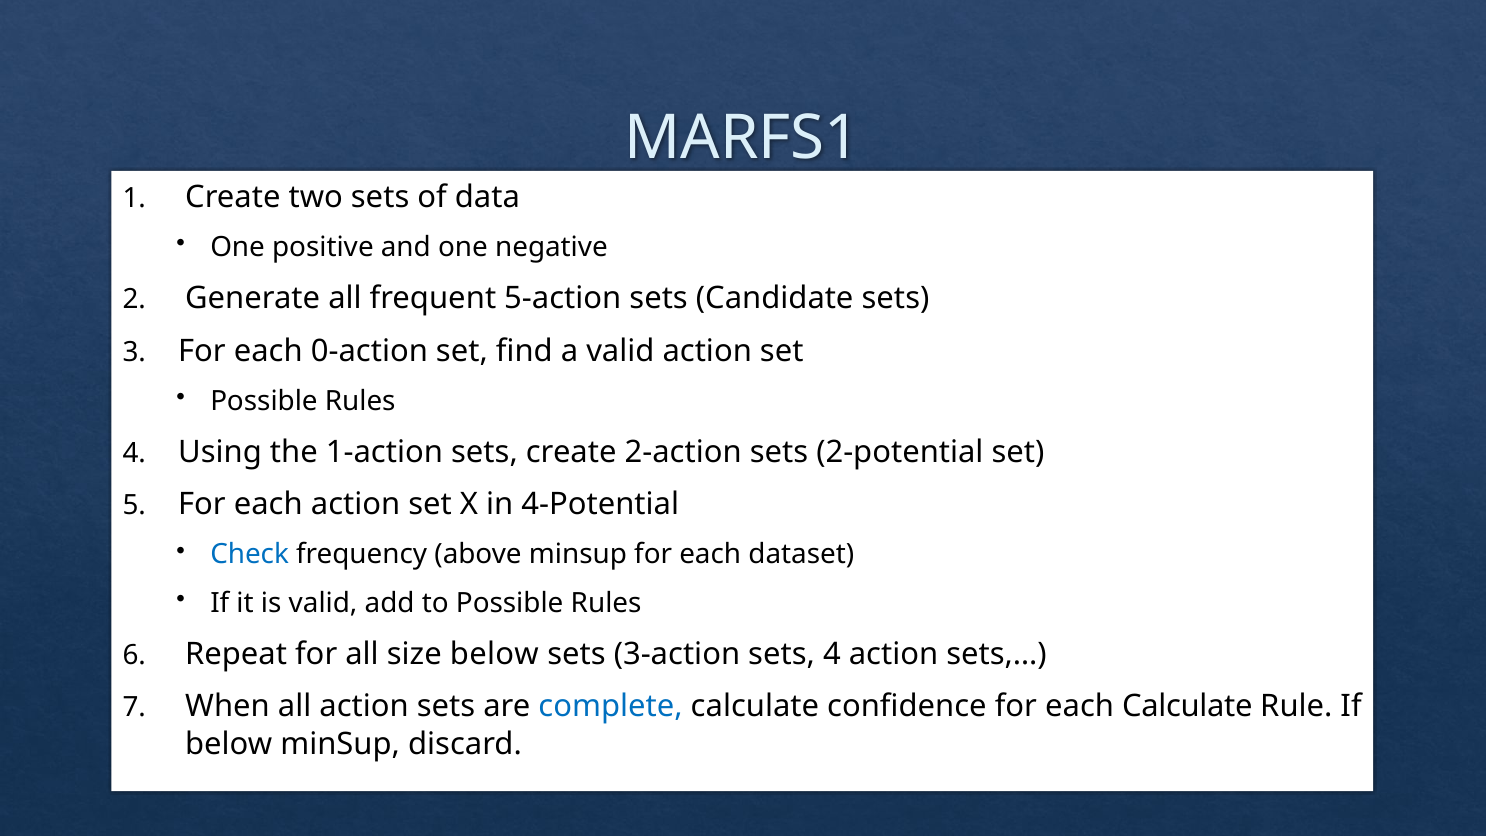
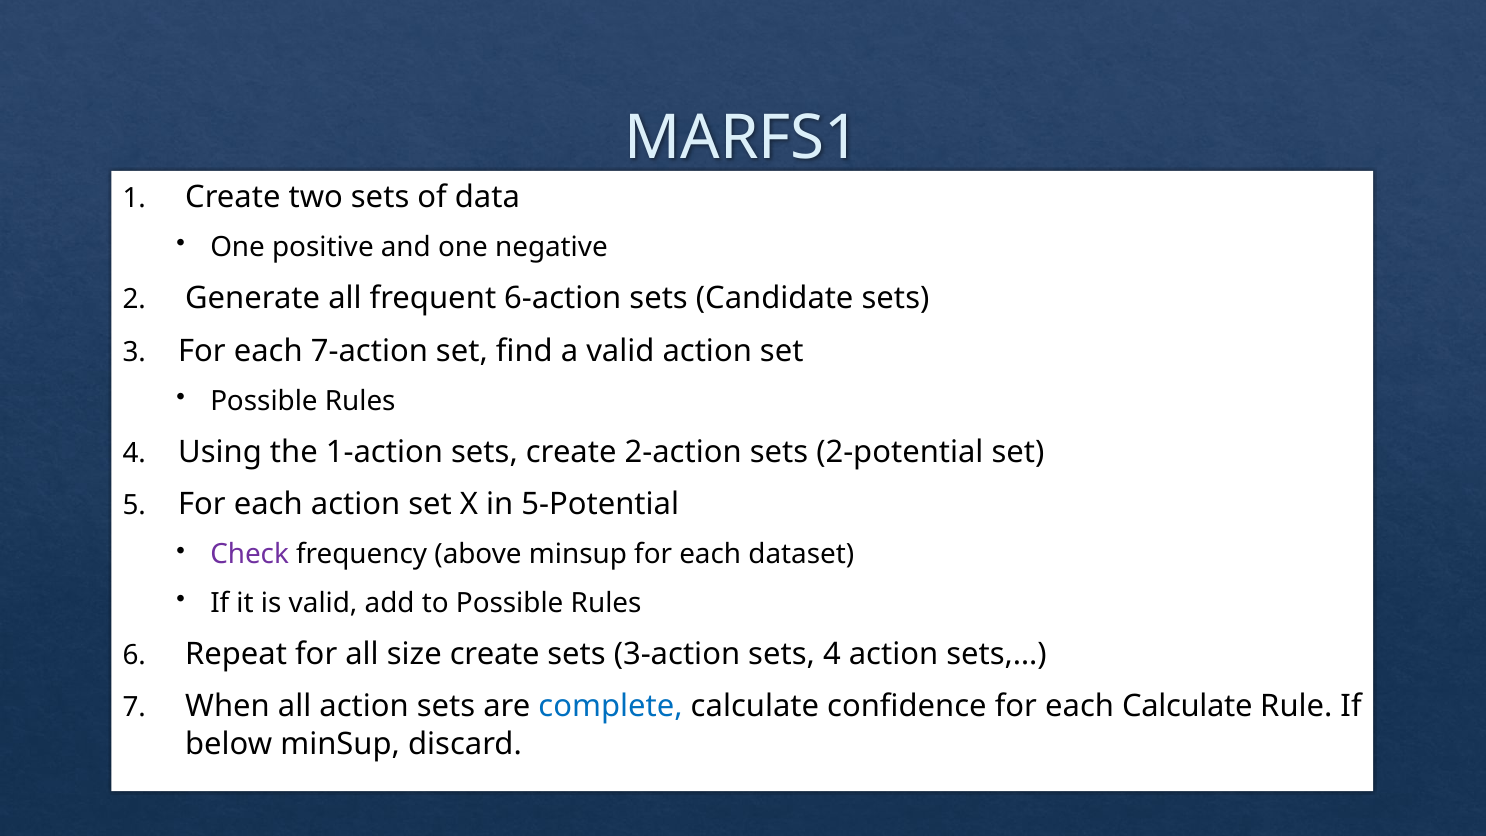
5-action: 5-action -> 6-action
0-action: 0-action -> 7-action
4-Potential: 4-Potential -> 5-Potential
Check colour: blue -> purple
size below: below -> create
